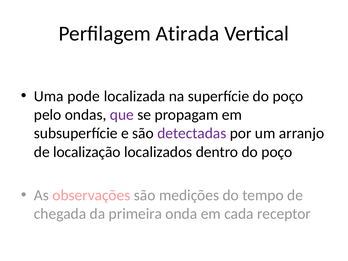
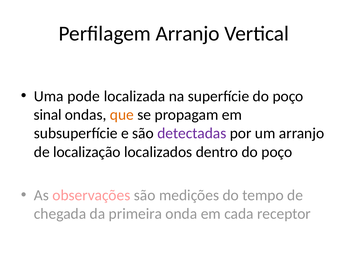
Perfilagem Atirada: Atirada -> Arranjo
pelo: pelo -> sinal
que colour: purple -> orange
